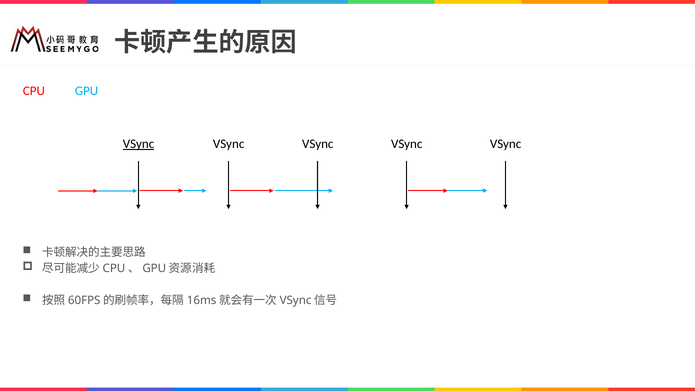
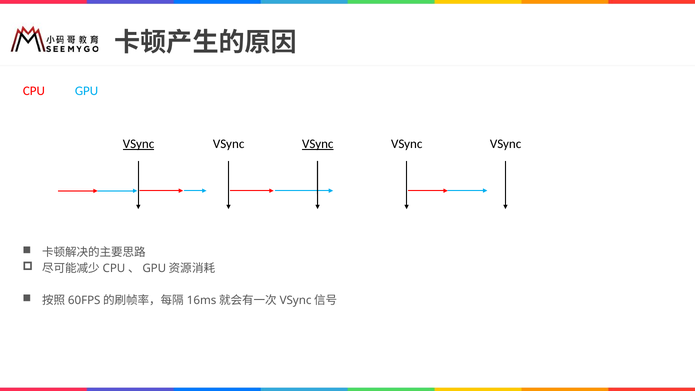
VSync at (318, 144) underline: none -> present
